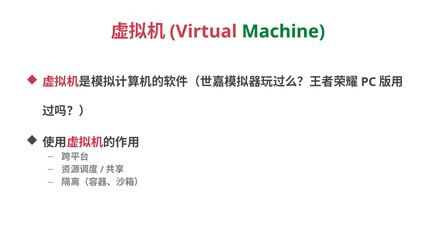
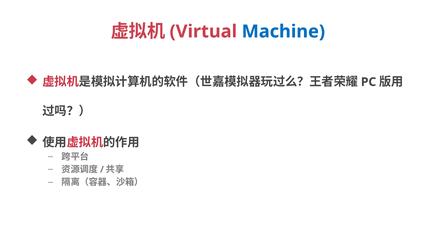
Machine colour: green -> blue
